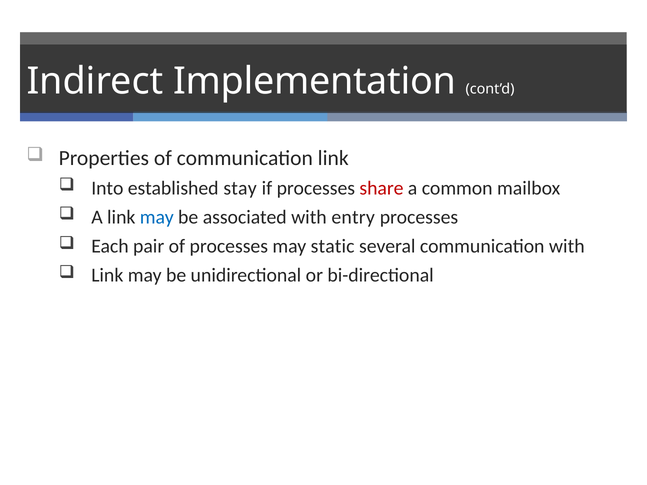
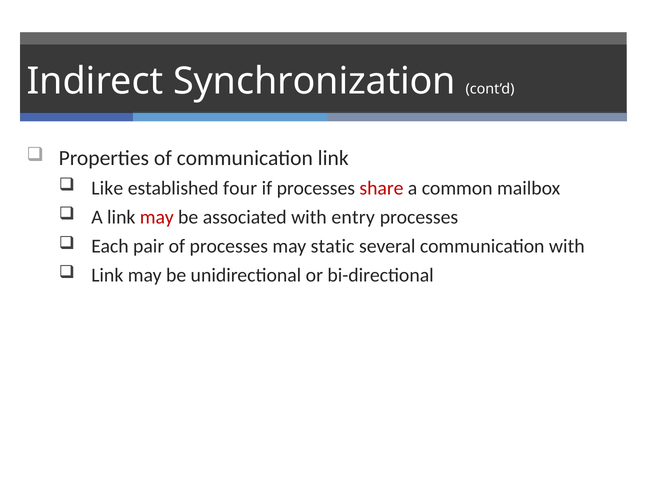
Implementation: Implementation -> Synchronization
Into: Into -> Like
stay: stay -> four
may at (157, 217) colour: blue -> red
